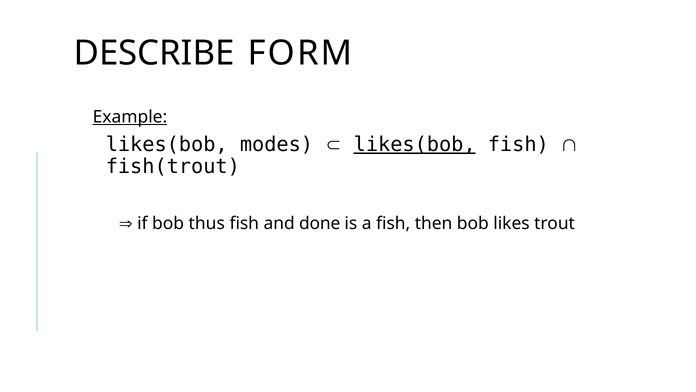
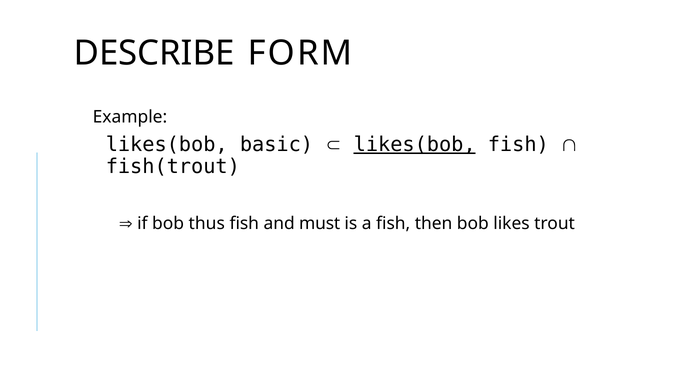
Example underline: present -> none
modes: modes -> basic
done: done -> must
